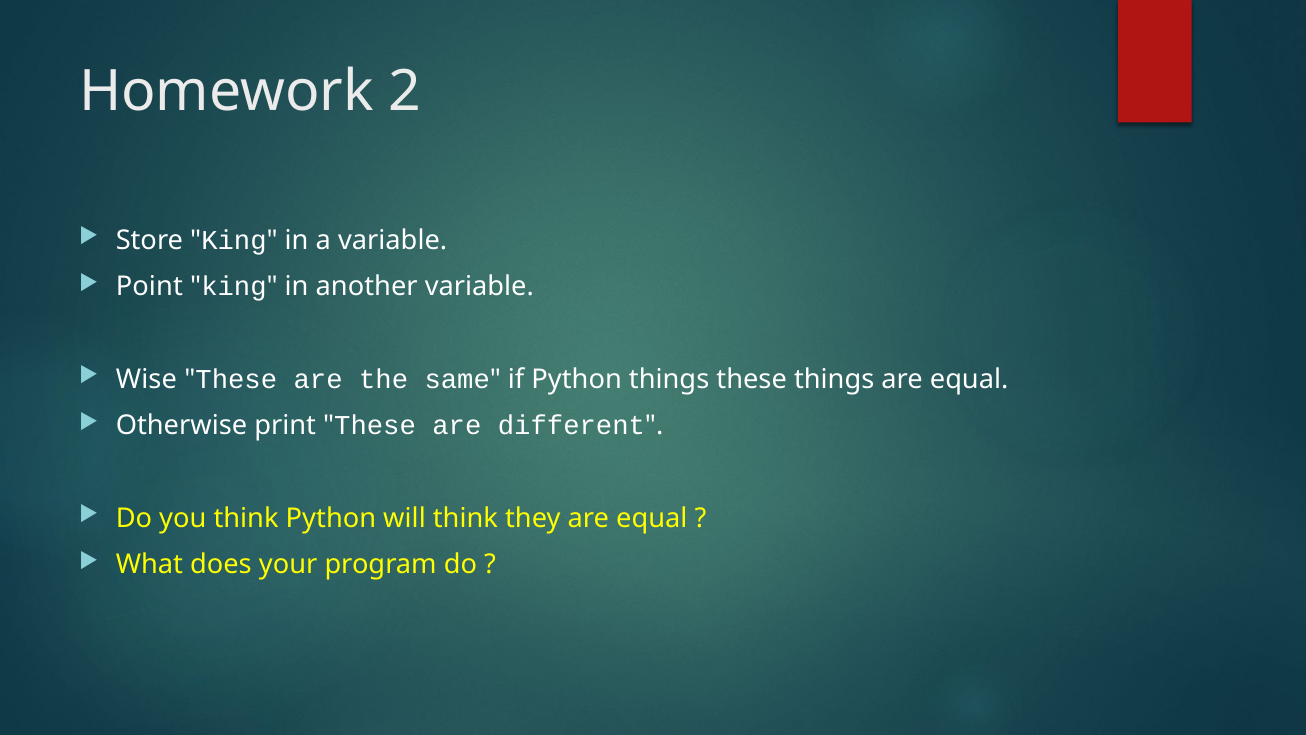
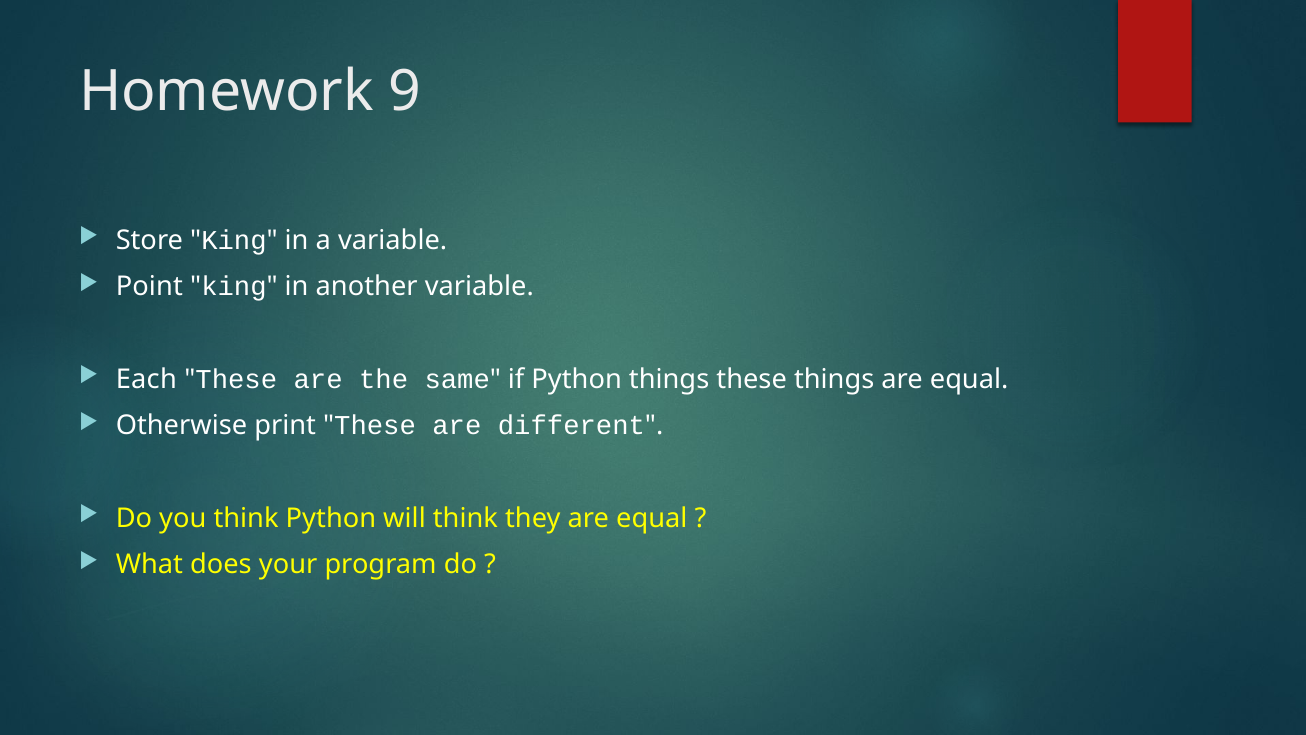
2: 2 -> 9
Wise: Wise -> Each
